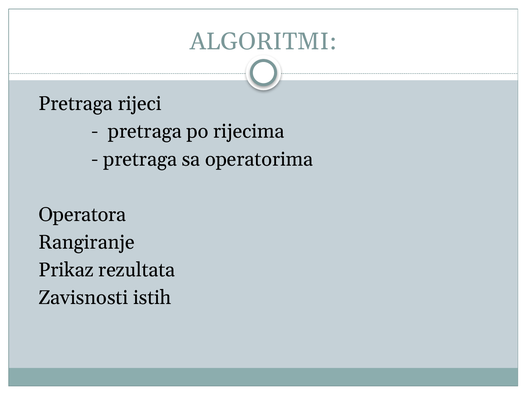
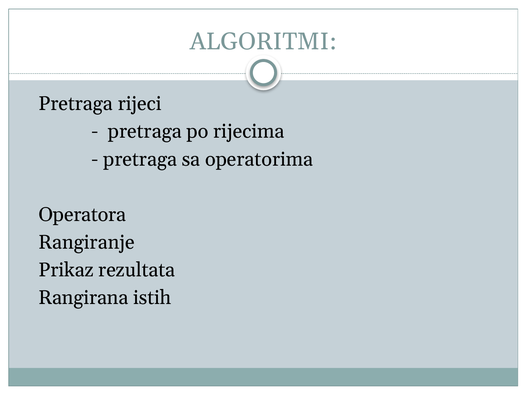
Zavisnosti: Zavisnosti -> Rangirana
